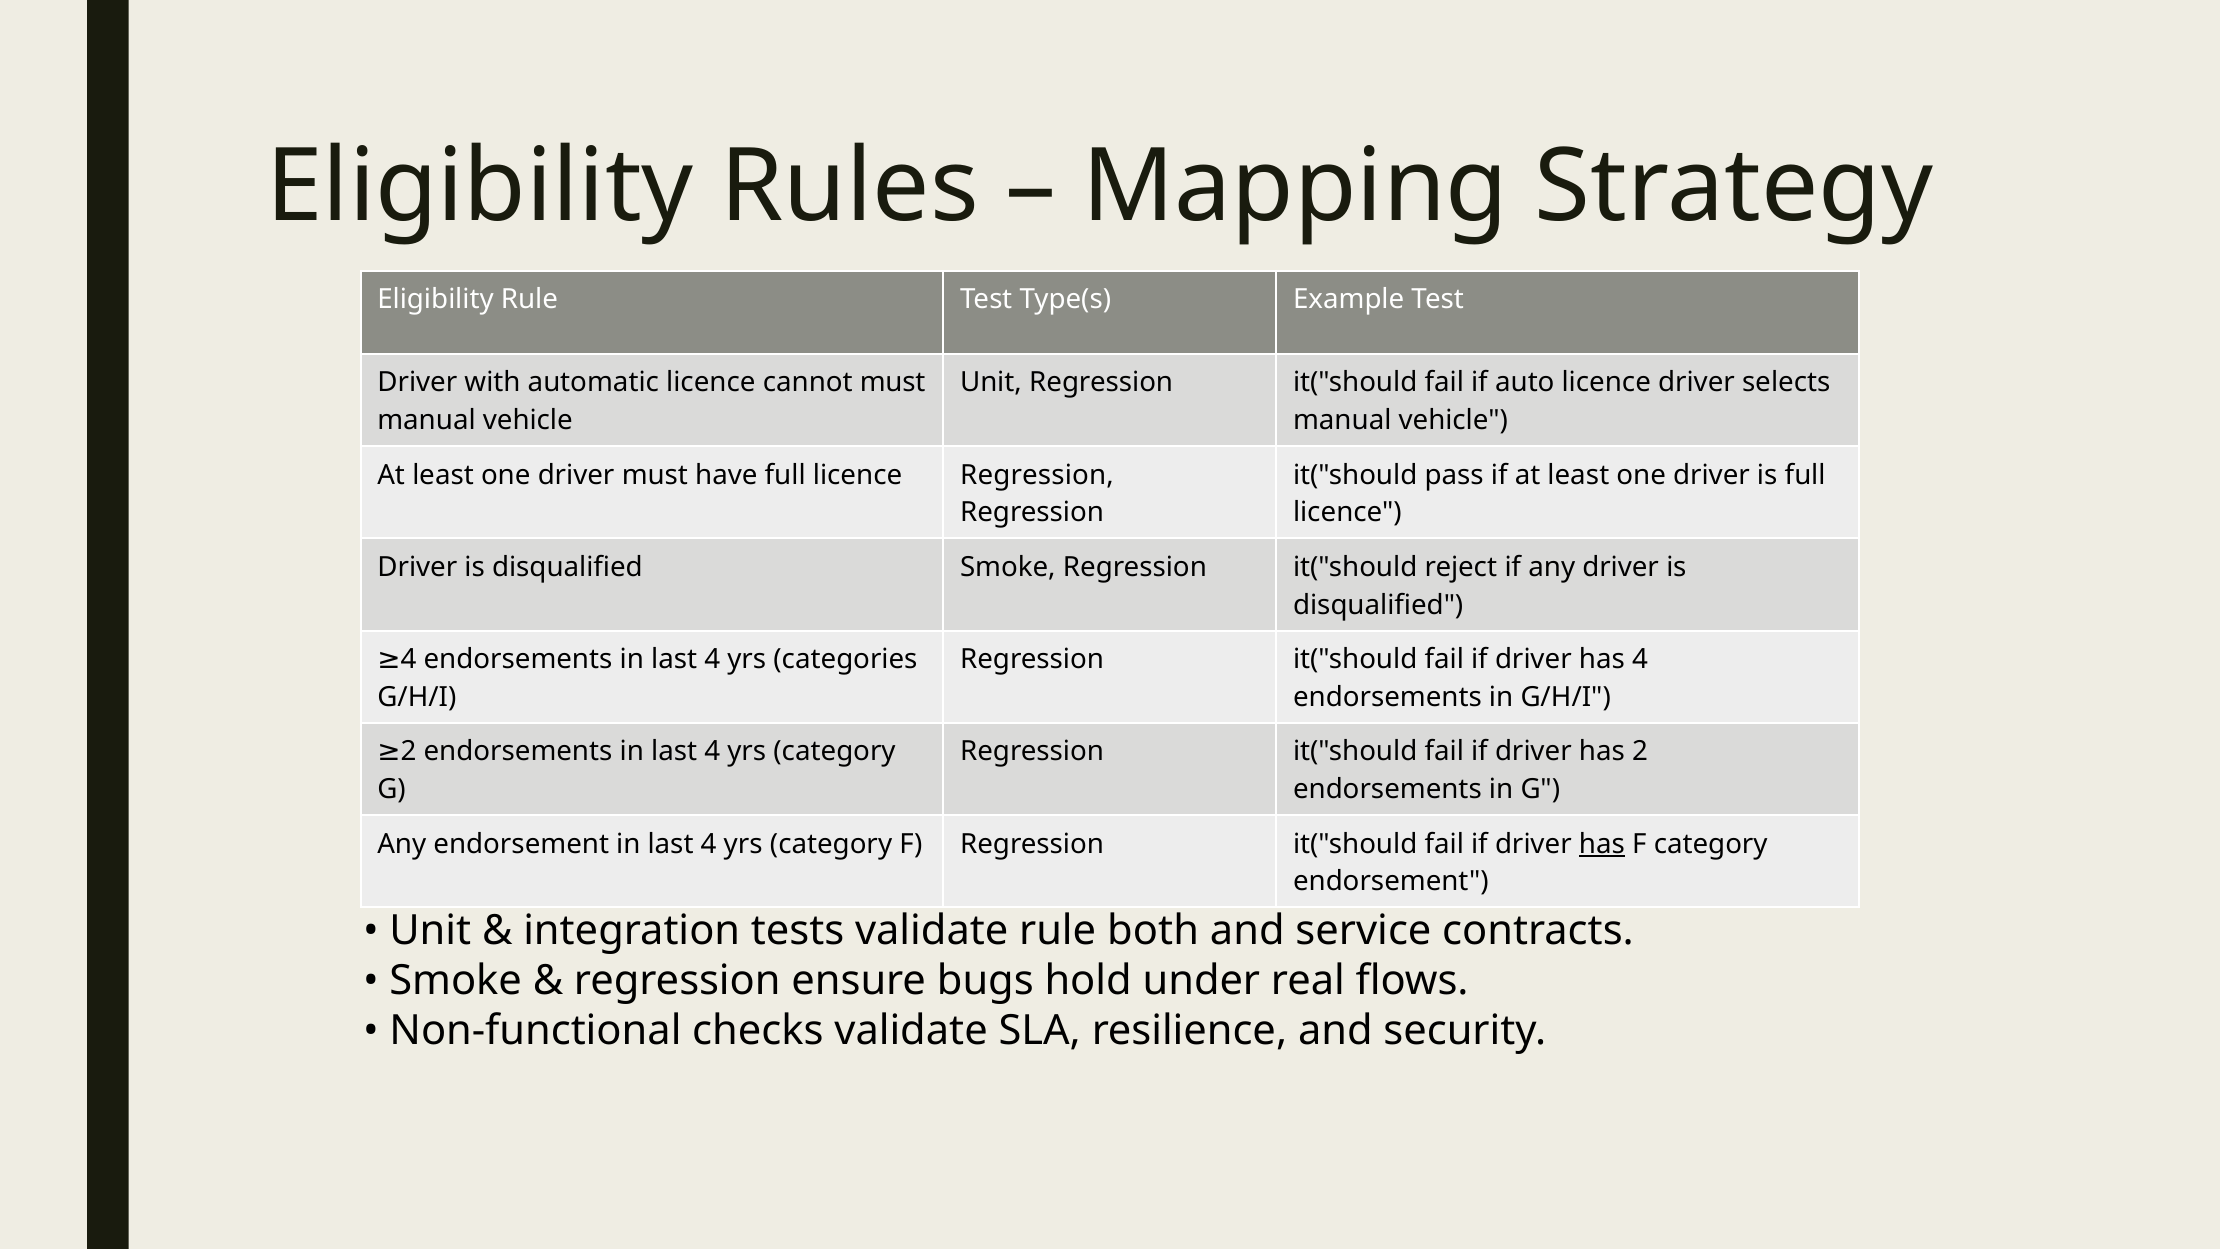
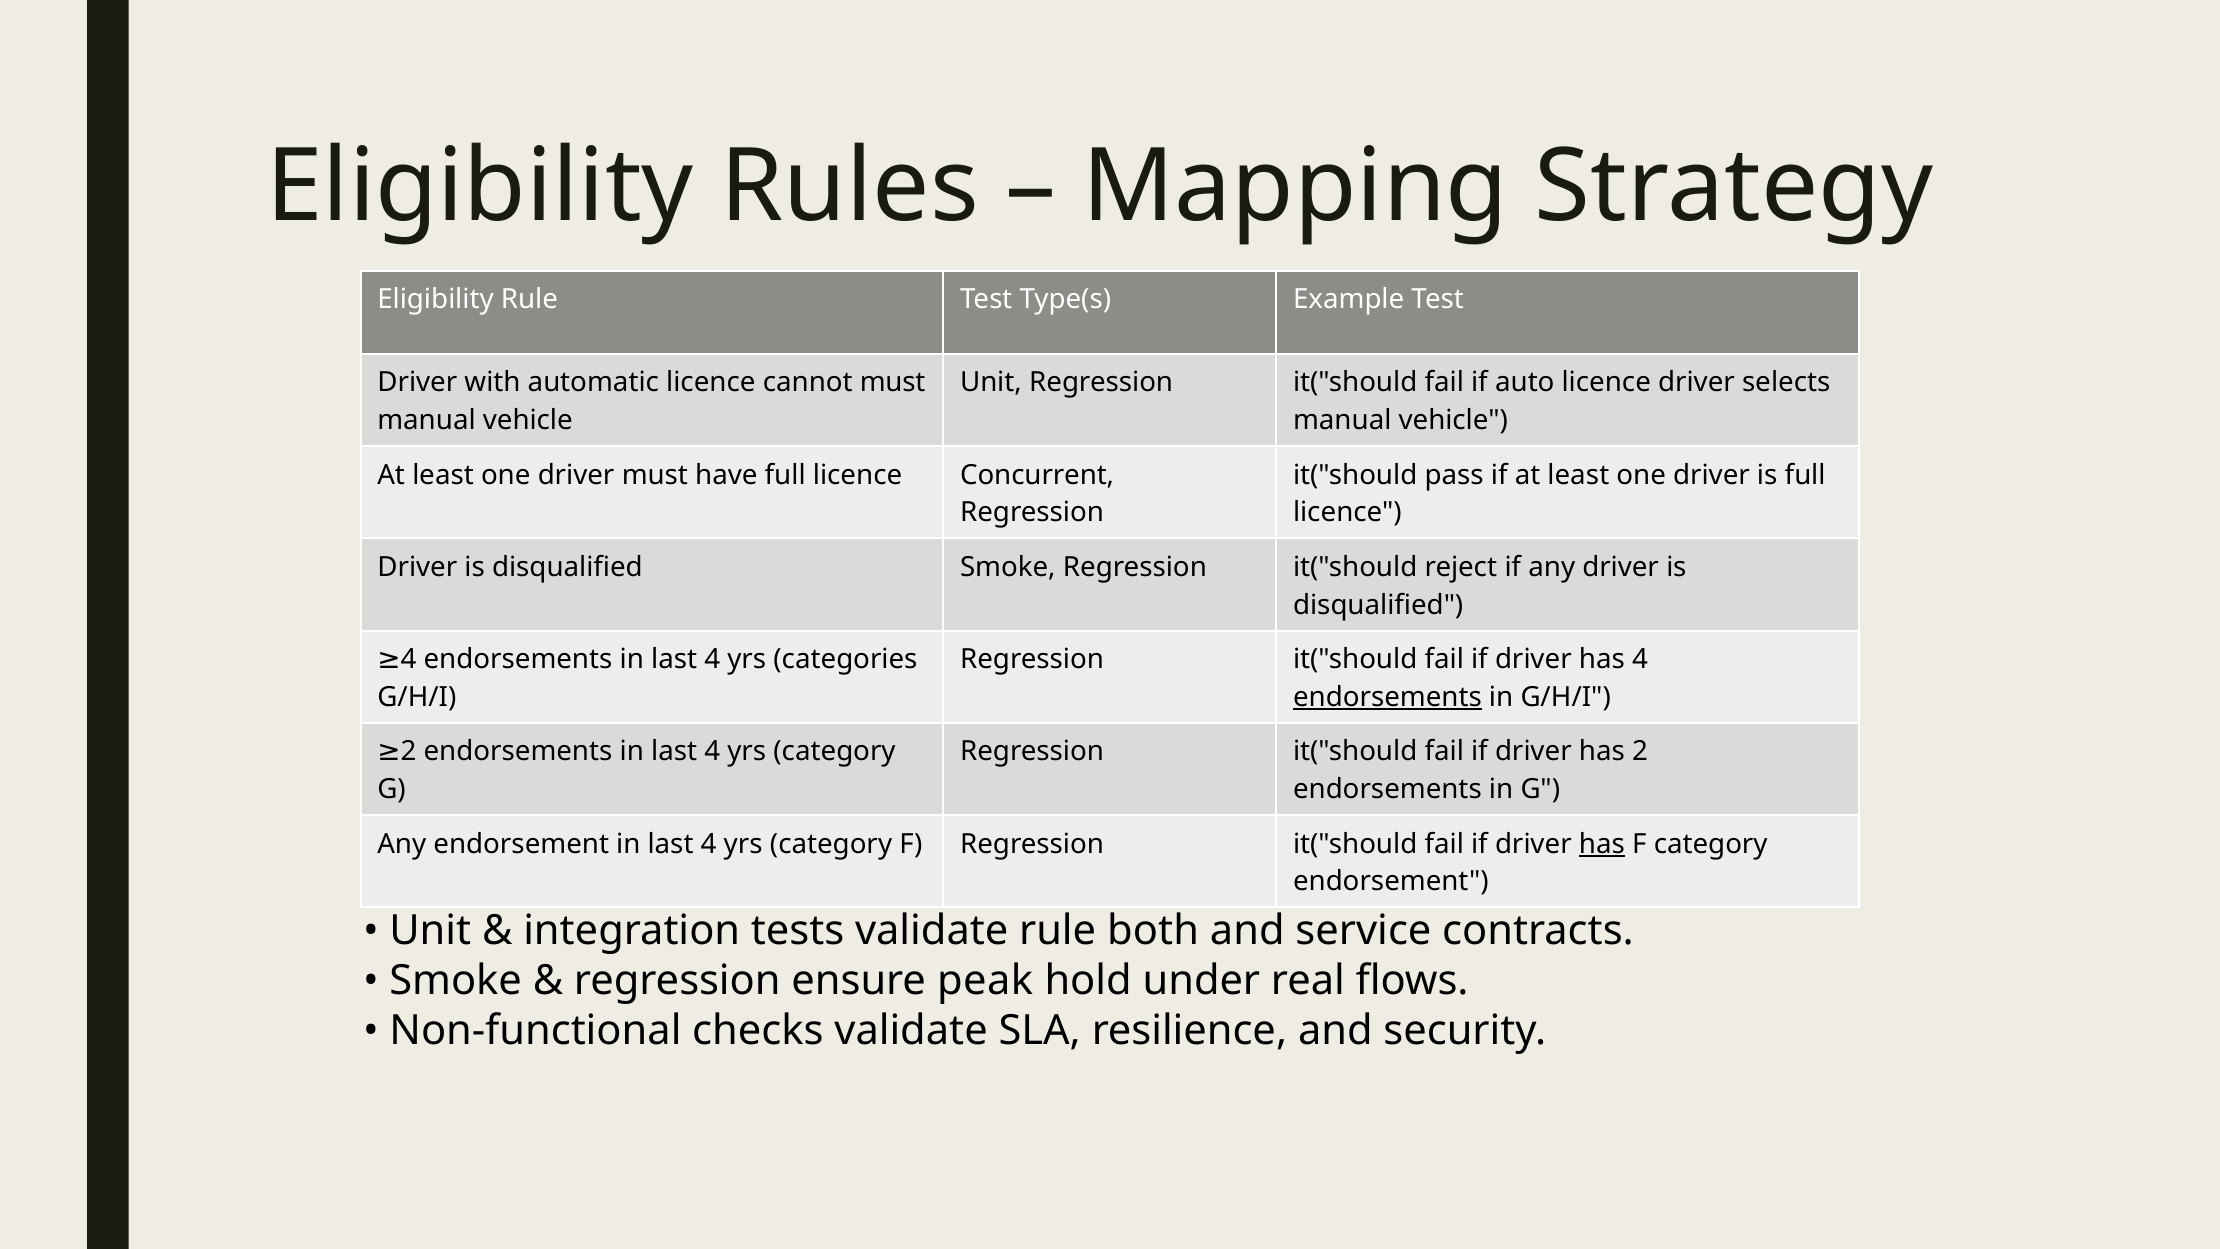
licence Regression: Regression -> Concurrent
endorsements at (1387, 697) underline: none -> present
bugs: bugs -> peak
